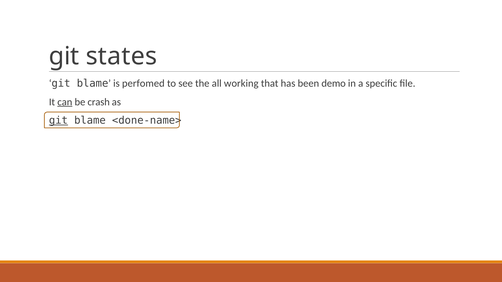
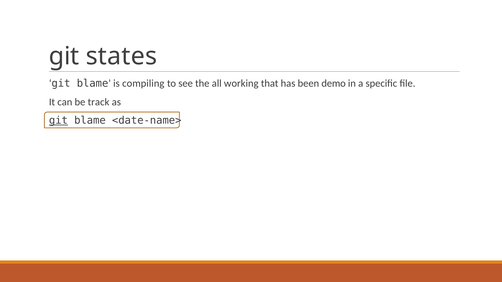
perfomed: perfomed -> compiling
can underline: present -> none
crash: crash -> track
<done-name>: <done-name> -> <date-name>
